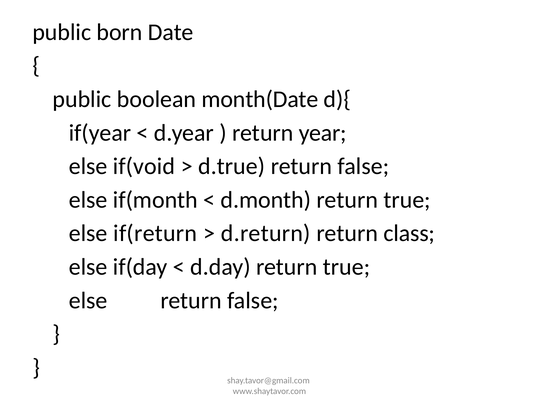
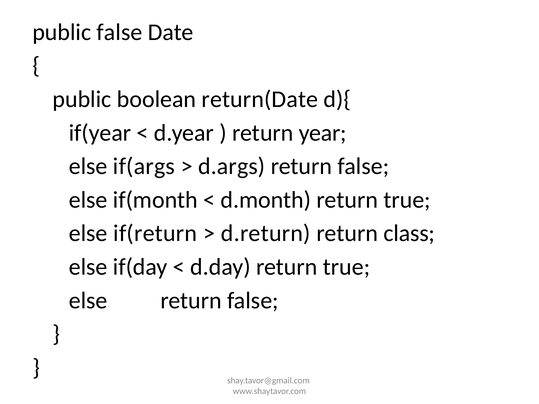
public born: born -> false
month(Date: month(Date -> return(Date
if(void: if(void -> if(args
d.true: d.true -> d.args
